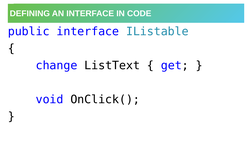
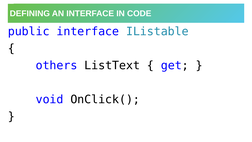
change: change -> others
